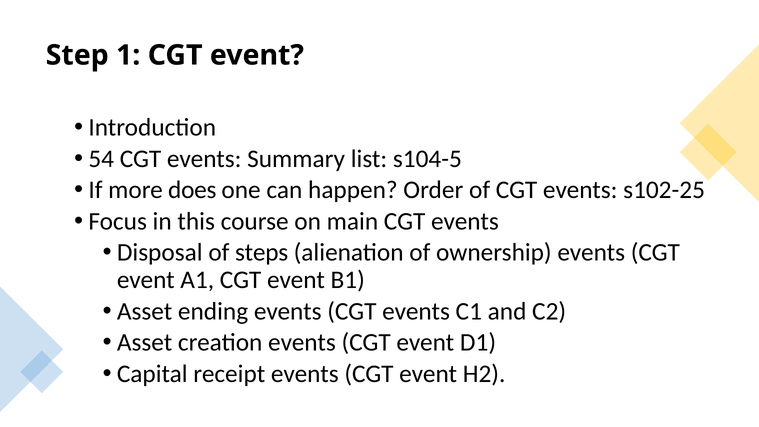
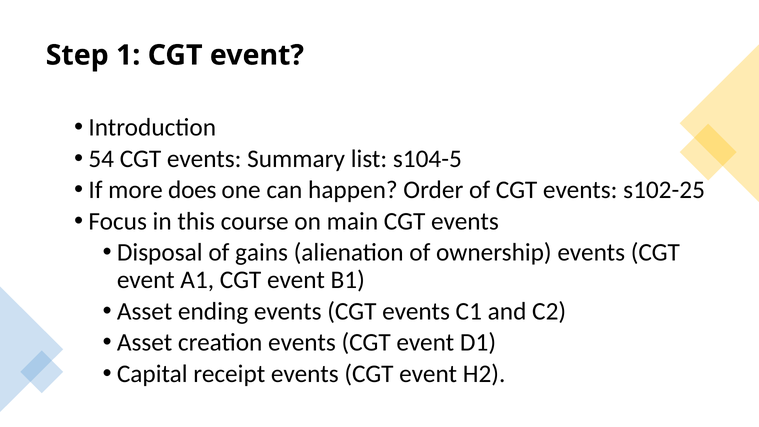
steps: steps -> gains
